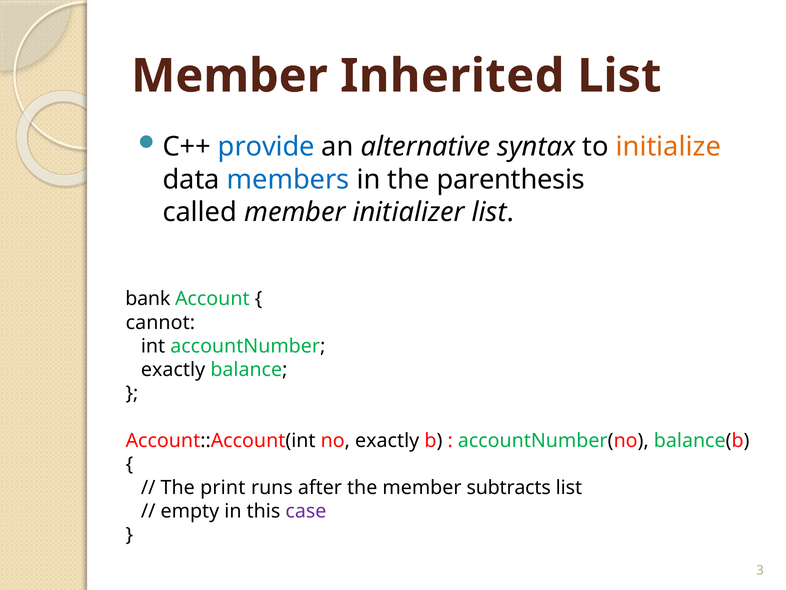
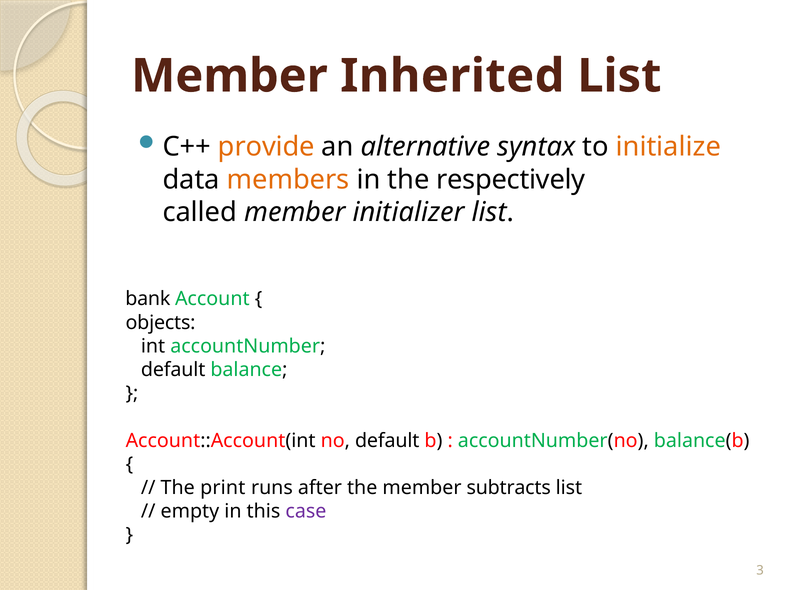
provide colour: blue -> orange
members colour: blue -> orange
parenthesis: parenthesis -> respectively
cannot: cannot -> objects
exactly at (173, 369): exactly -> default
no exactly: exactly -> default
